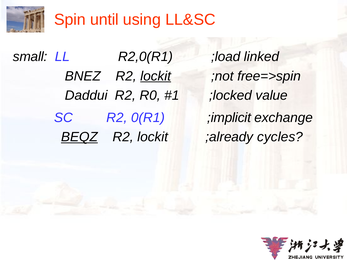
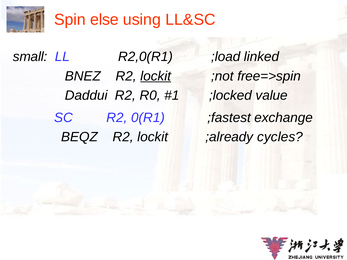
until: until -> else
;implicit: ;implicit -> ;fastest
BEQZ underline: present -> none
